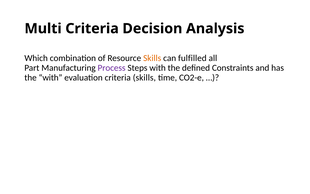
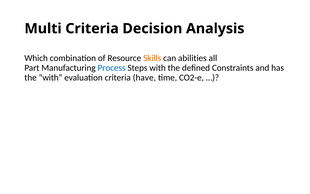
fulfilled: fulfilled -> abilities
Process colour: purple -> blue
criteria skills: skills -> have
